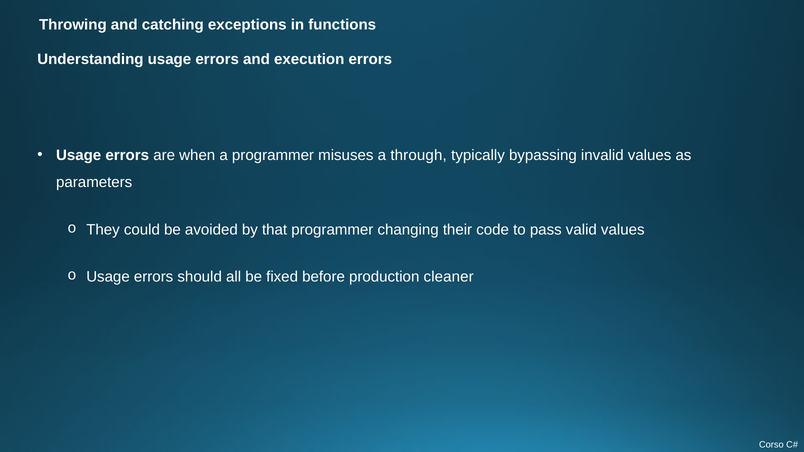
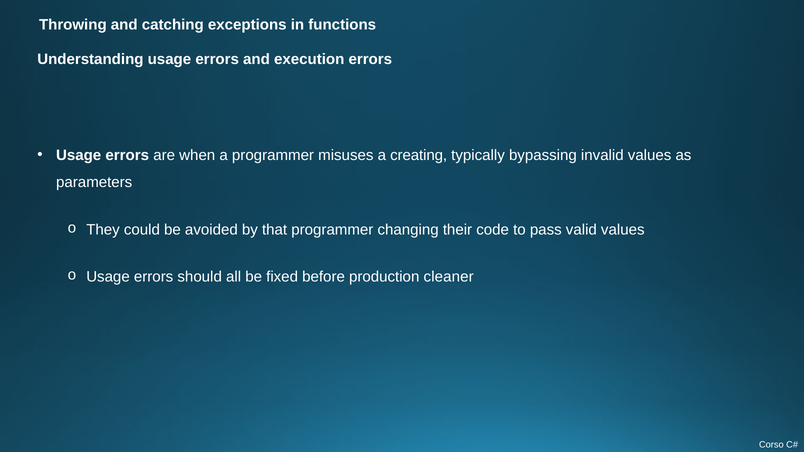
through: through -> creating
